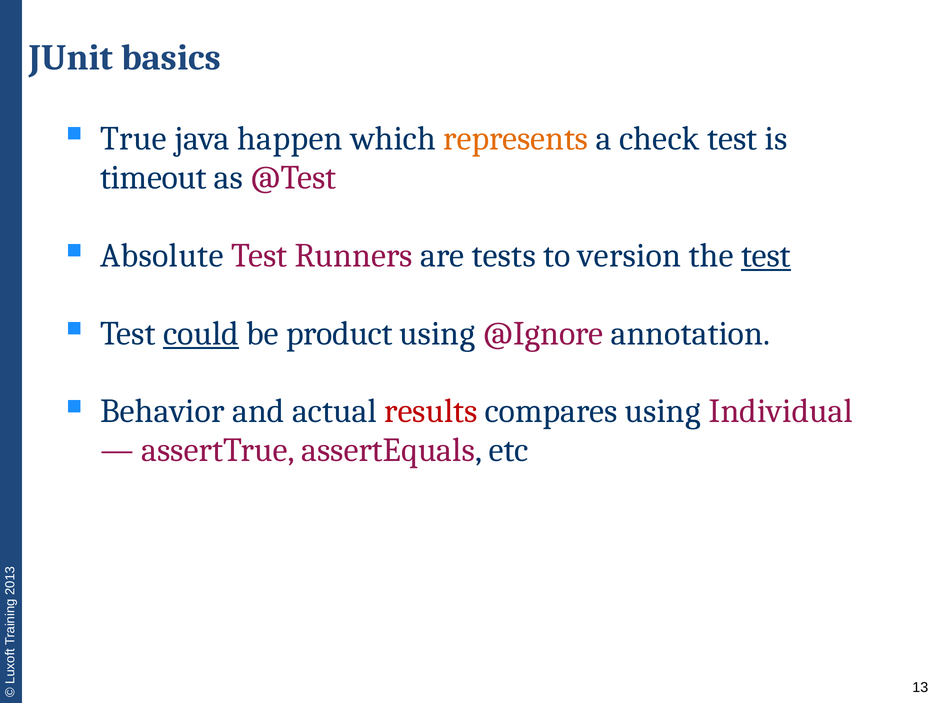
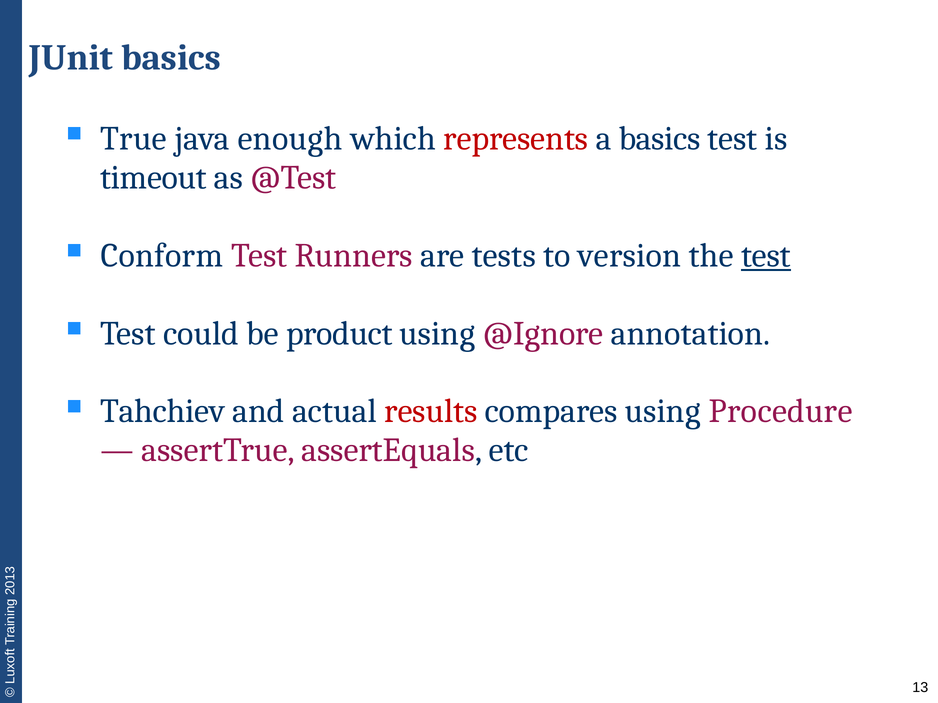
happen: happen -> enough
represents colour: orange -> red
a check: check -> basics
Absolute: Absolute -> Conform
could underline: present -> none
Behavior: Behavior -> Tahchiev
Individual: Individual -> Procedure
